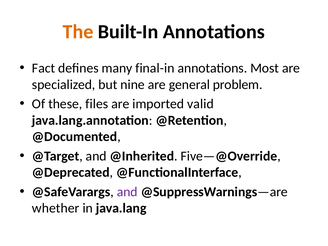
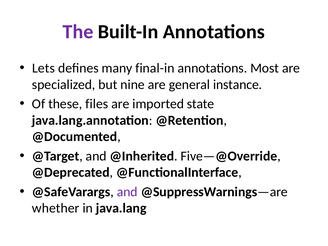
The colour: orange -> purple
Fact: Fact -> Lets
problem: problem -> instance
valid: valid -> state
